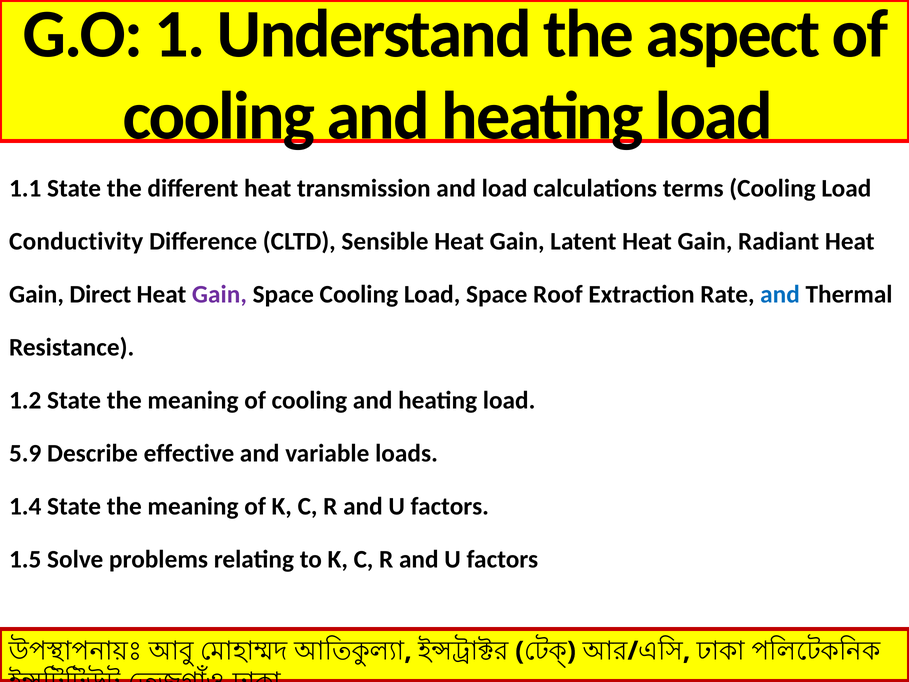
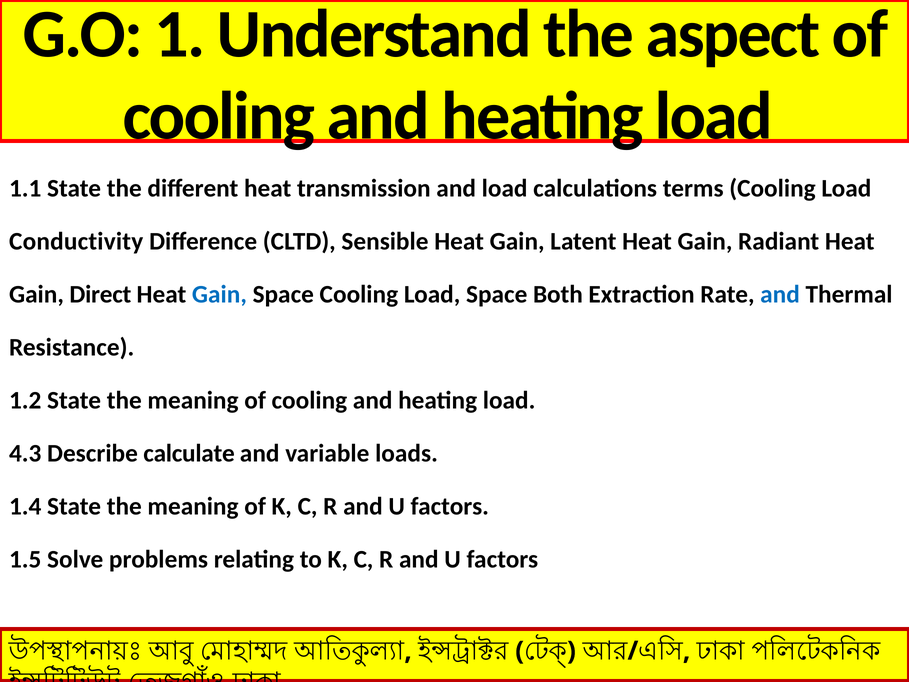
Gain at (219, 294) colour: purple -> blue
Roof: Roof -> Both
5.9: 5.9 -> 4.3
effective: effective -> calculate
